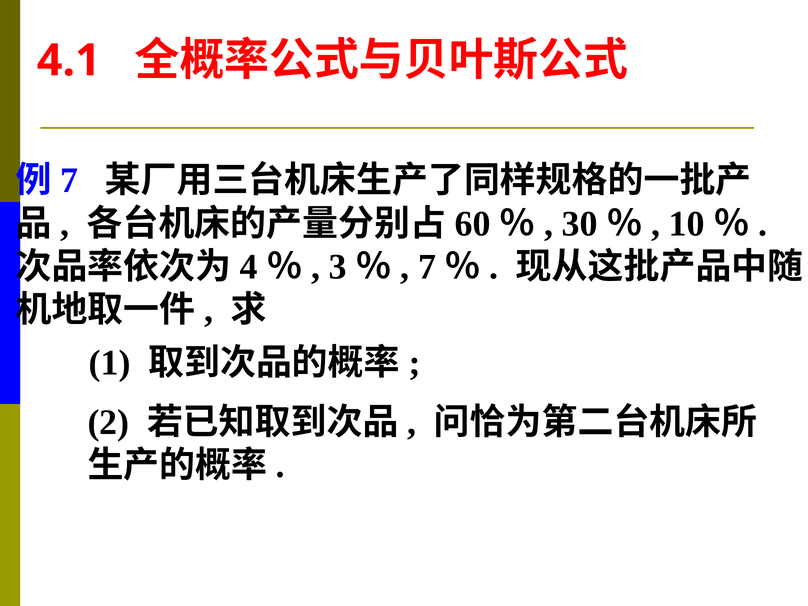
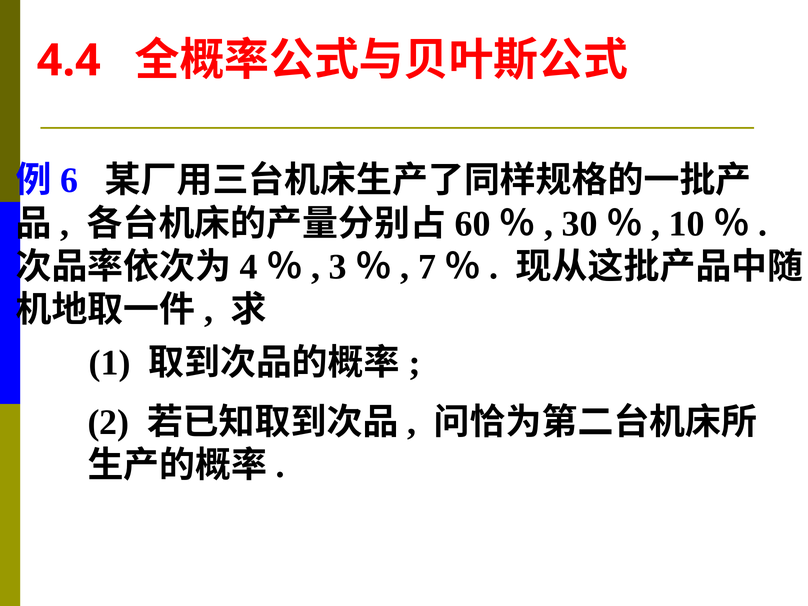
4.1: 4.1 -> 4.4
7 at (69, 181): 7 -> 6
